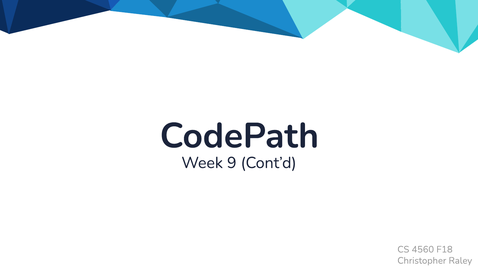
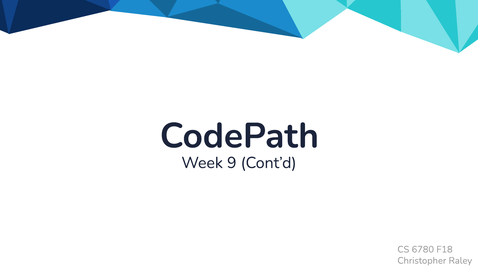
4560: 4560 -> 6780
